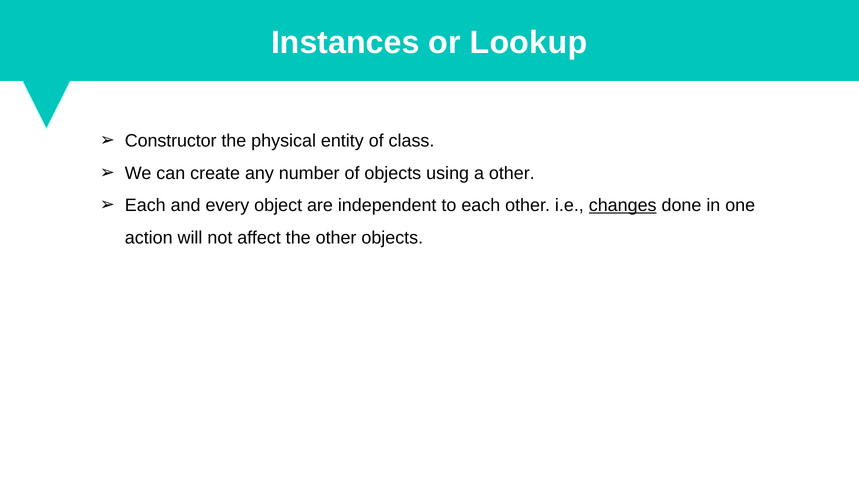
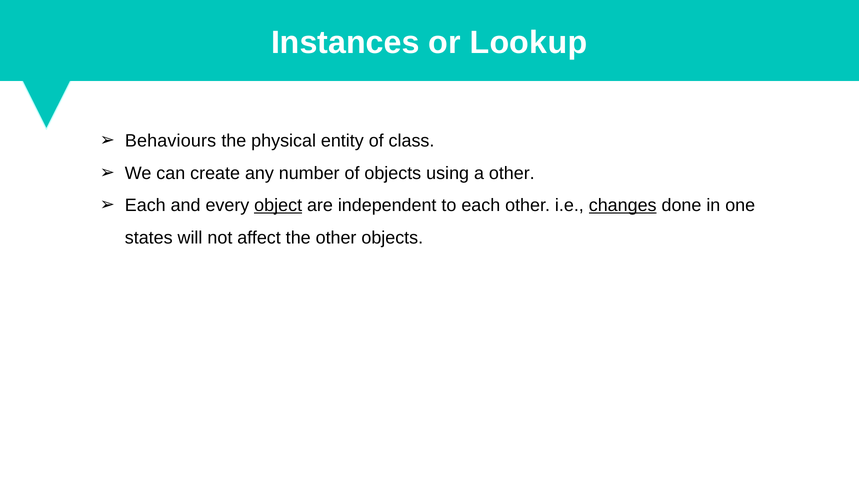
Constructor: Constructor -> Behaviours
object underline: none -> present
action: action -> states
